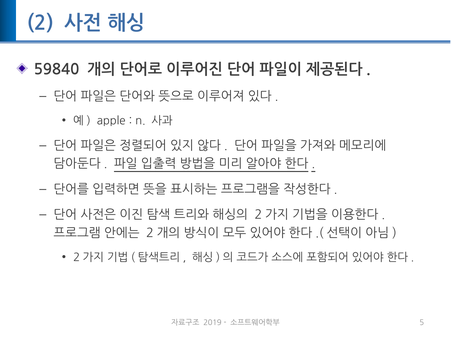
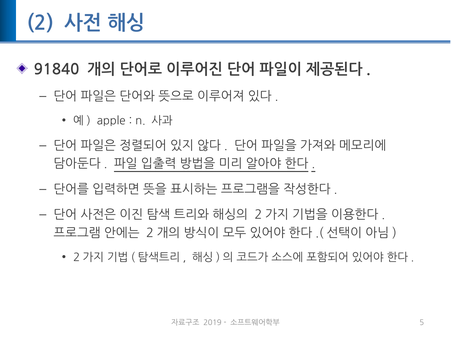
59840: 59840 -> 91840
